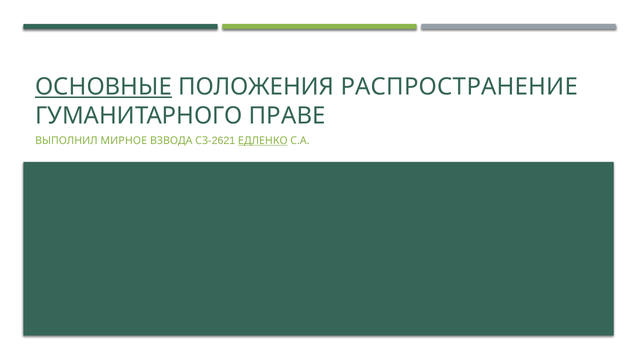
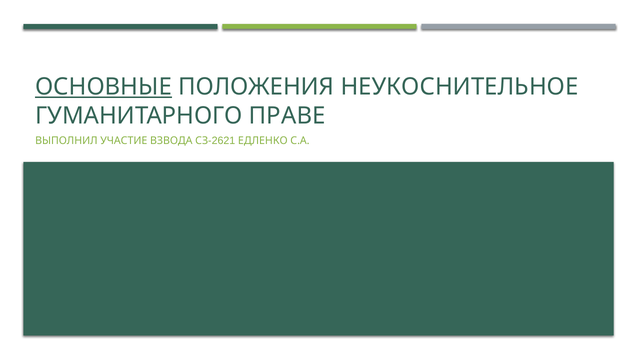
РАСПРОСТРАНЕНИЕ: РАСПРОСТРАНЕНИЕ -> НЕУКОСНИТЕЛЬНОЕ
МИРНОЕ: МИРНОЕ -> УЧАСТИЕ
ЕДЛЕНКО underline: present -> none
